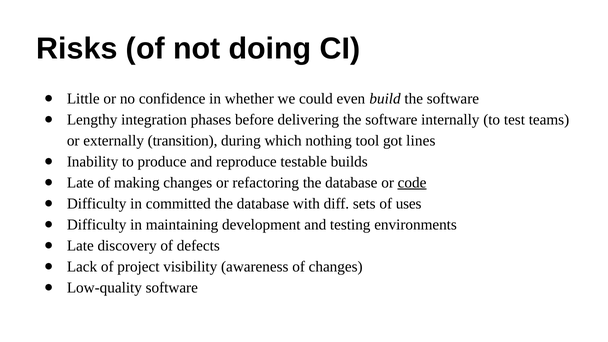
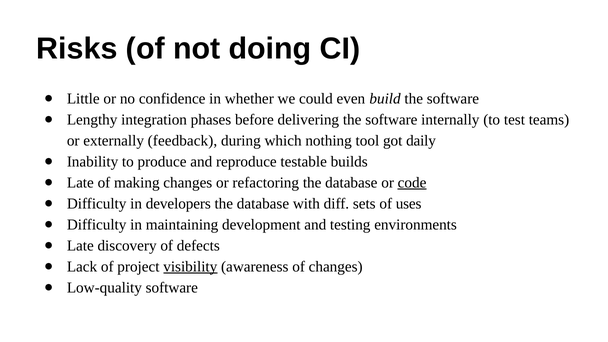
transition: transition -> feedback
lines: lines -> daily
committed: committed -> developers
visibility underline: none -> present
